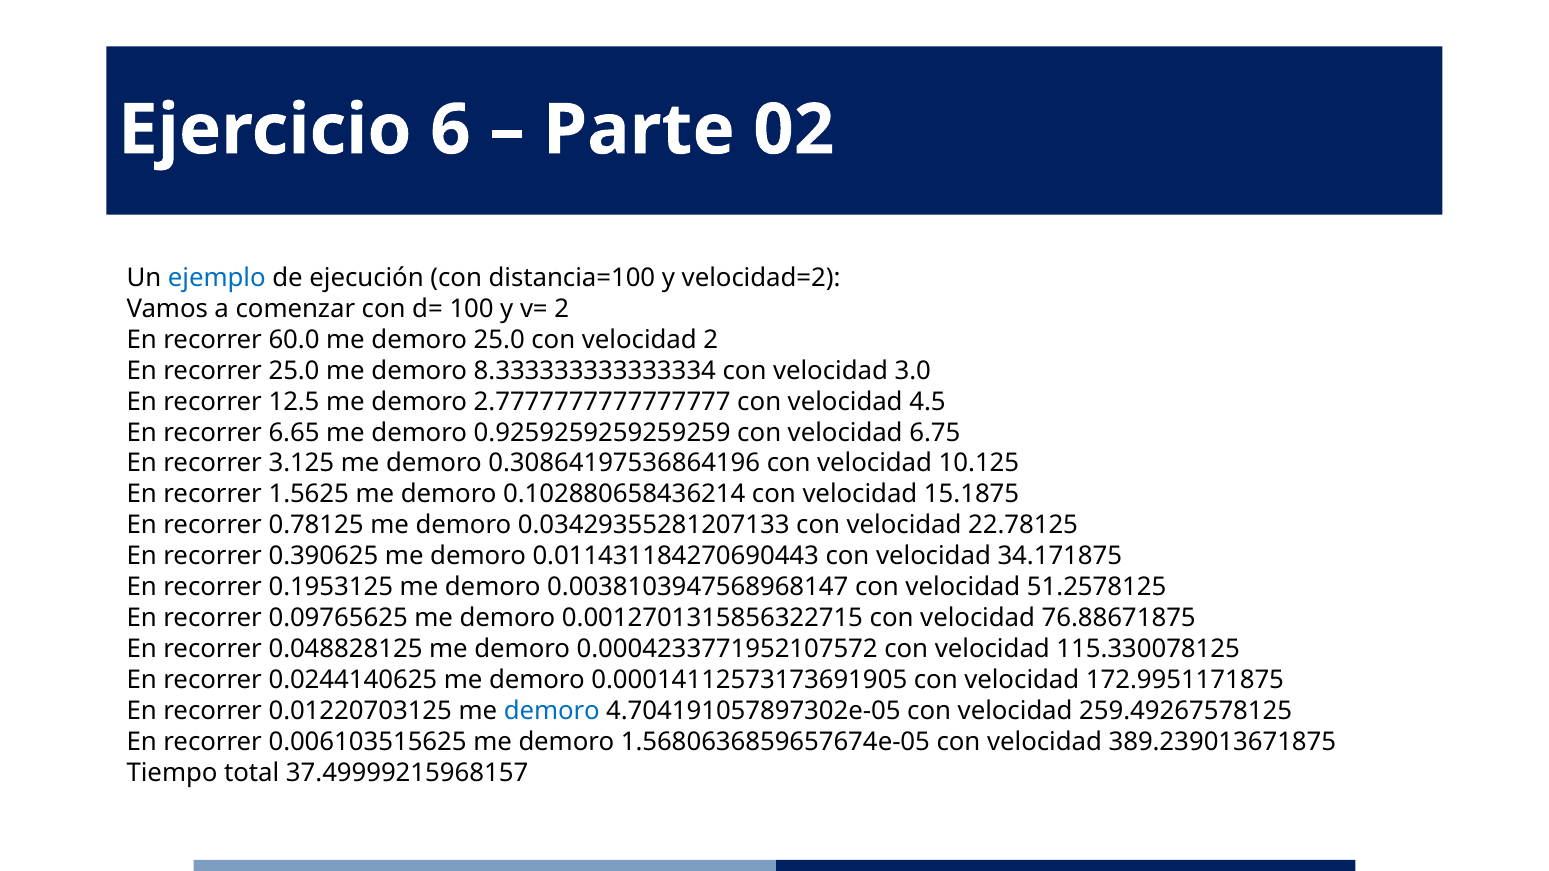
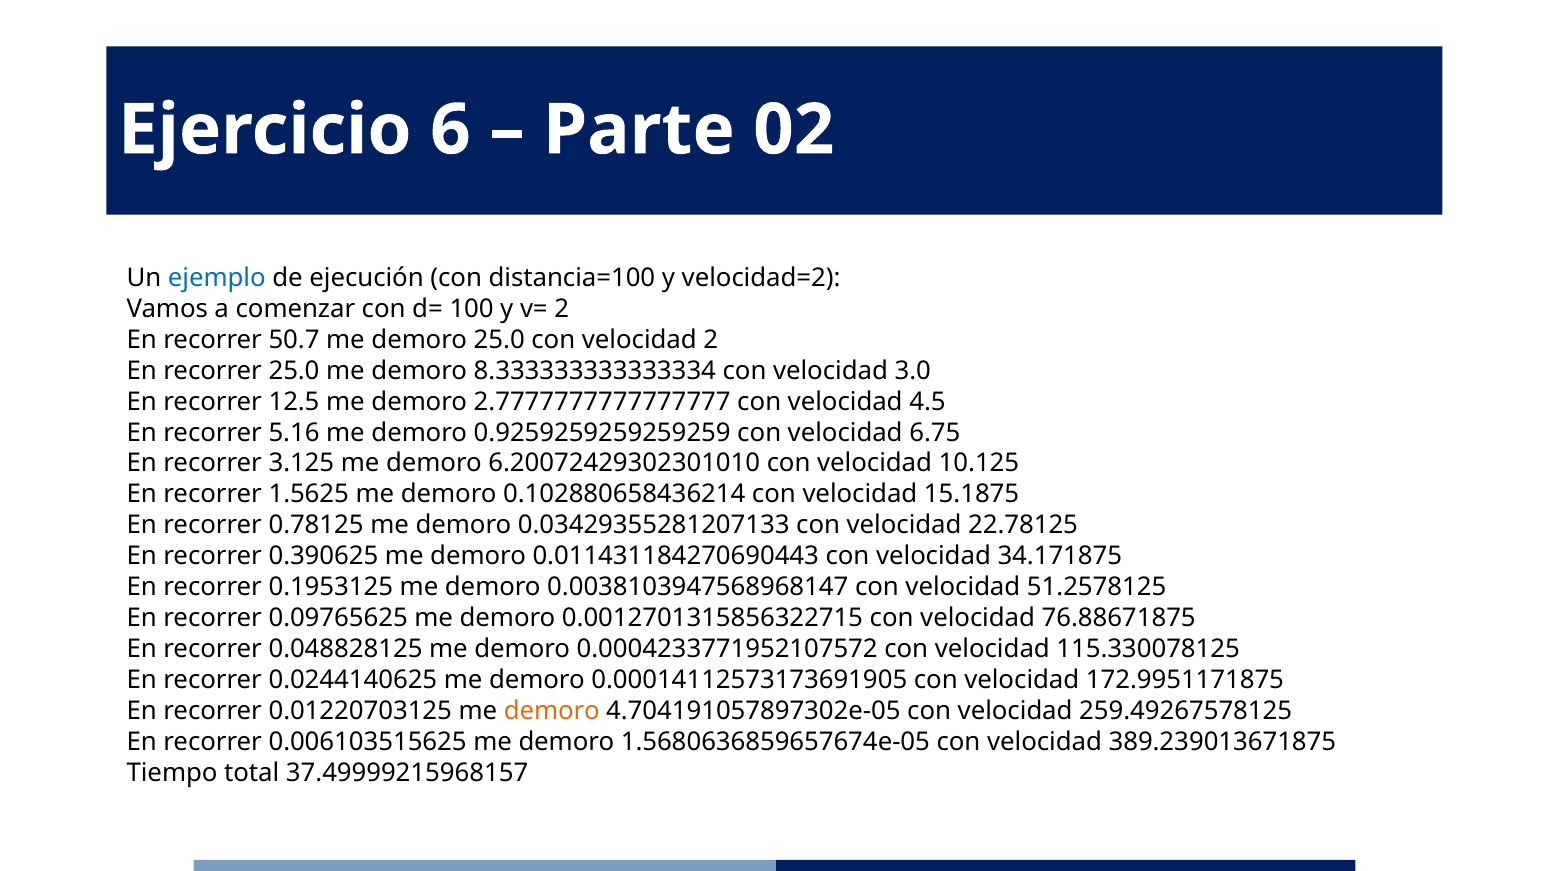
60.0: 60.0 -> 50.7
6.65: 6.65 -> 5.16
0.30864197536864196: 0.30864197536864196 -> 6.20072429302301010
demoro at (552, 711) colour: blue -> orange
